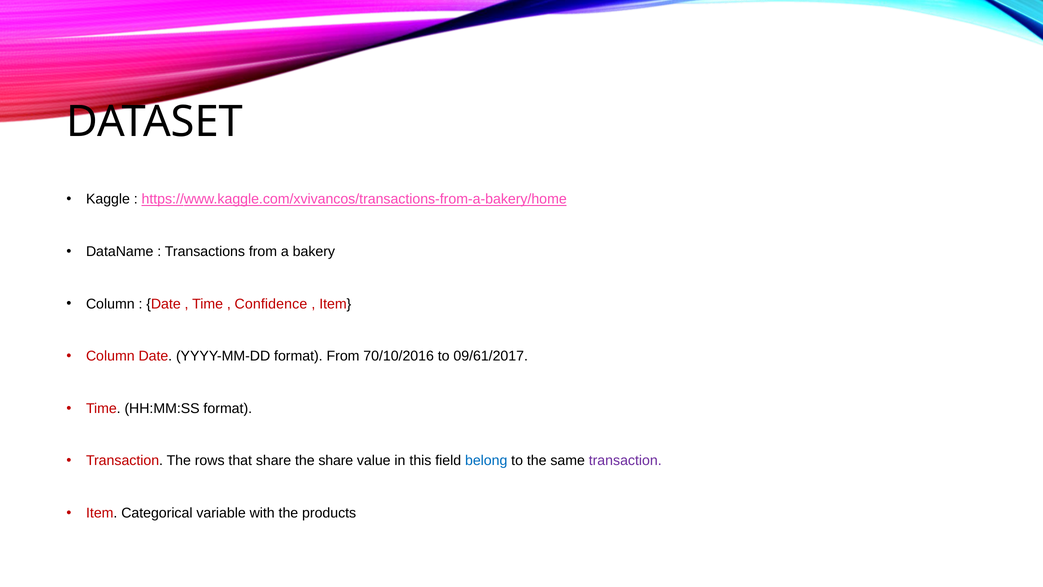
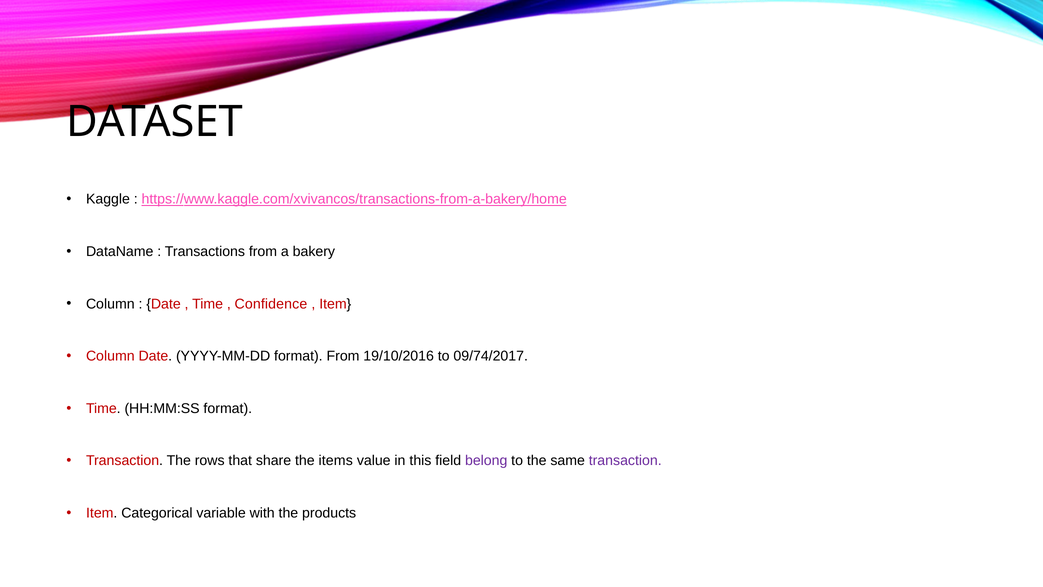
70/10/2016: 70/10/2016 -> 19/10/2016
09/61/2017: 09/61/2017 -> 09/74/2017
the share: share -> items
belong colour: blue -> purple
